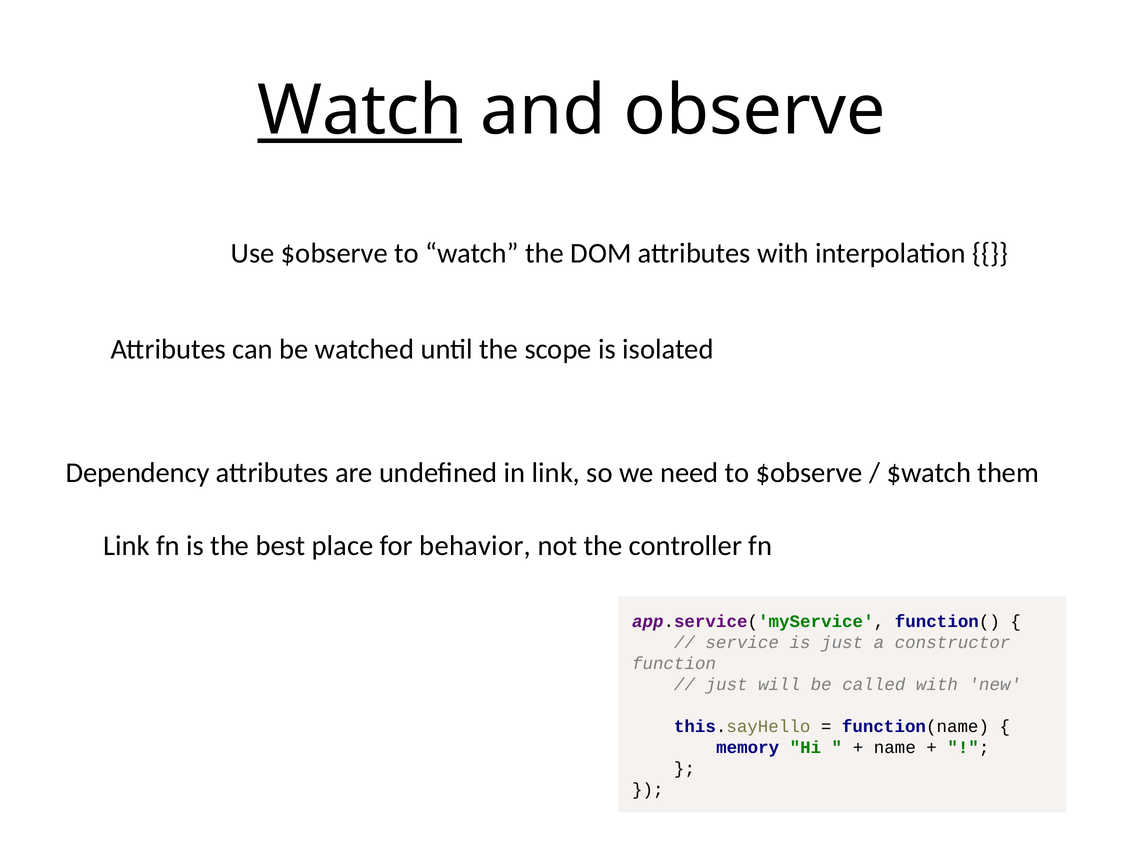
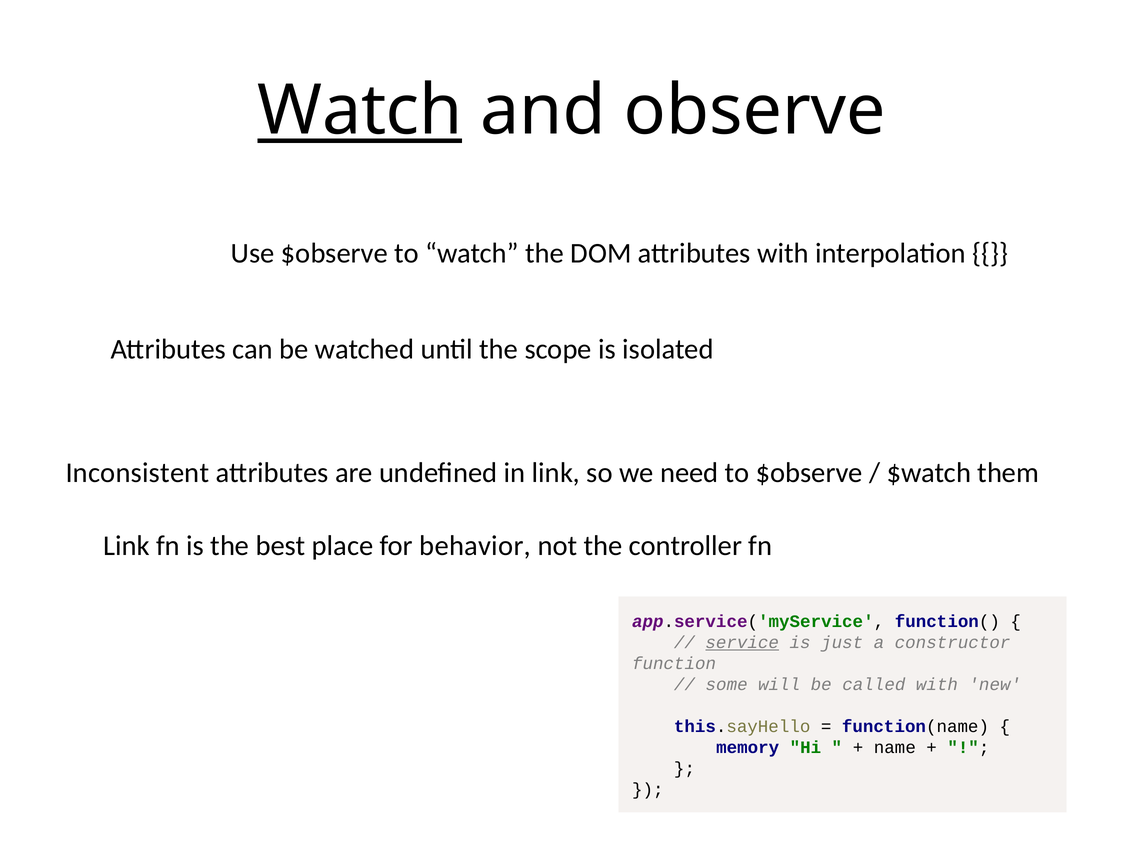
Dependency: Dependency -> Inconsistent
service underline: none -> present
just at (727, 685): just -> some
